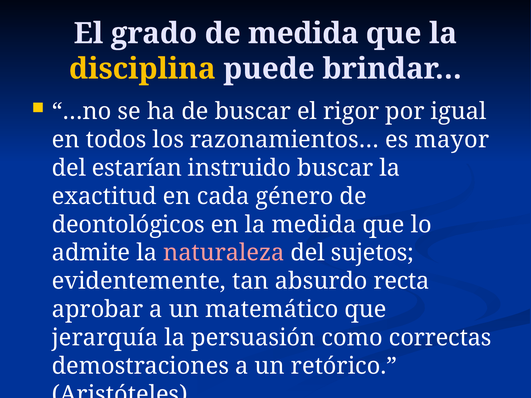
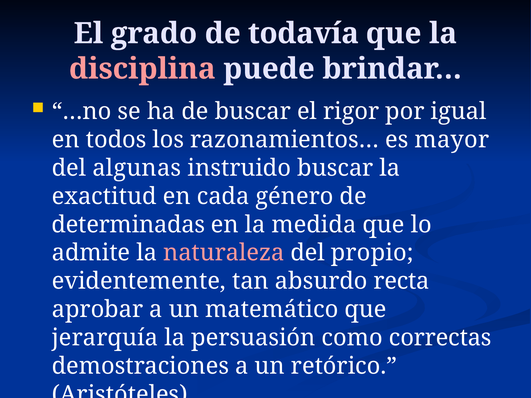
de medida: medida -> todavía
disciplina colour: yellow -> pink
estarían: estarían -> algunas
deontológicos: deontológicos -> determinadas
sujetos: sujetos -> propio
